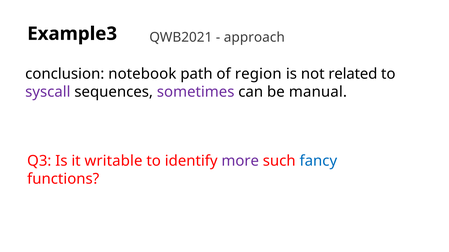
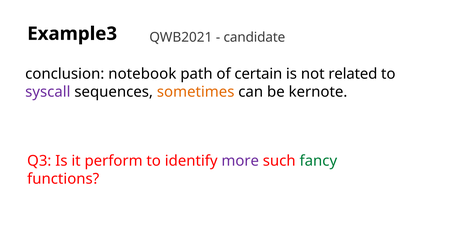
approach: approach -> candidate
region: region -> certain
sometimes colour: purple -> orange
manual: manual -> kernote
writable: writable -> perform
fancy colour: blue -> green
